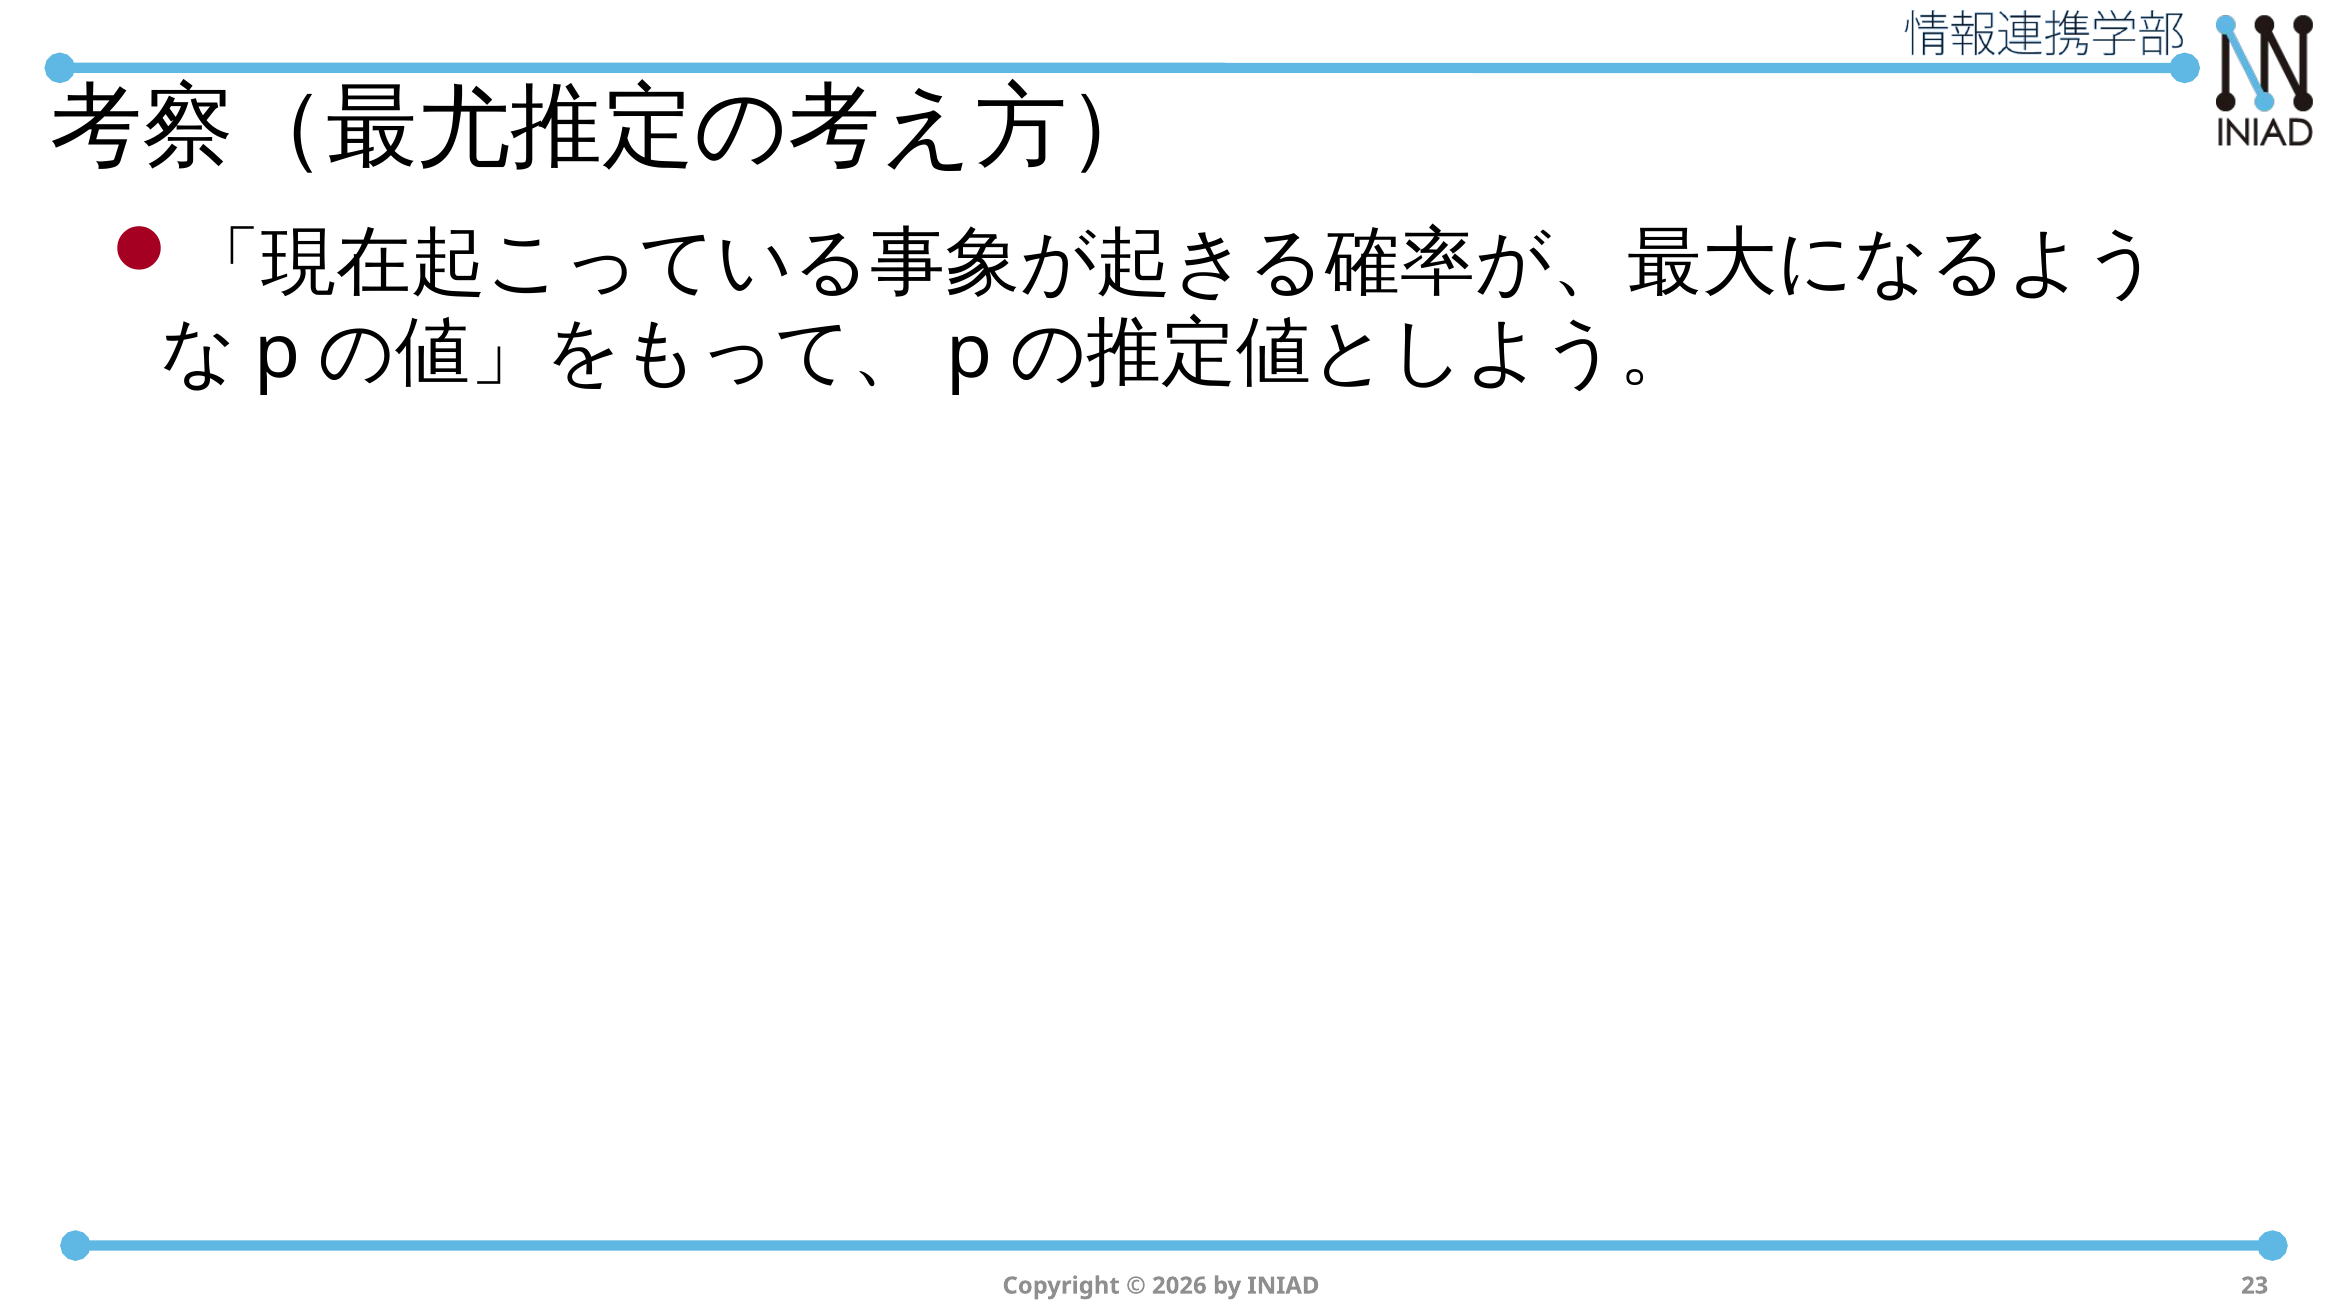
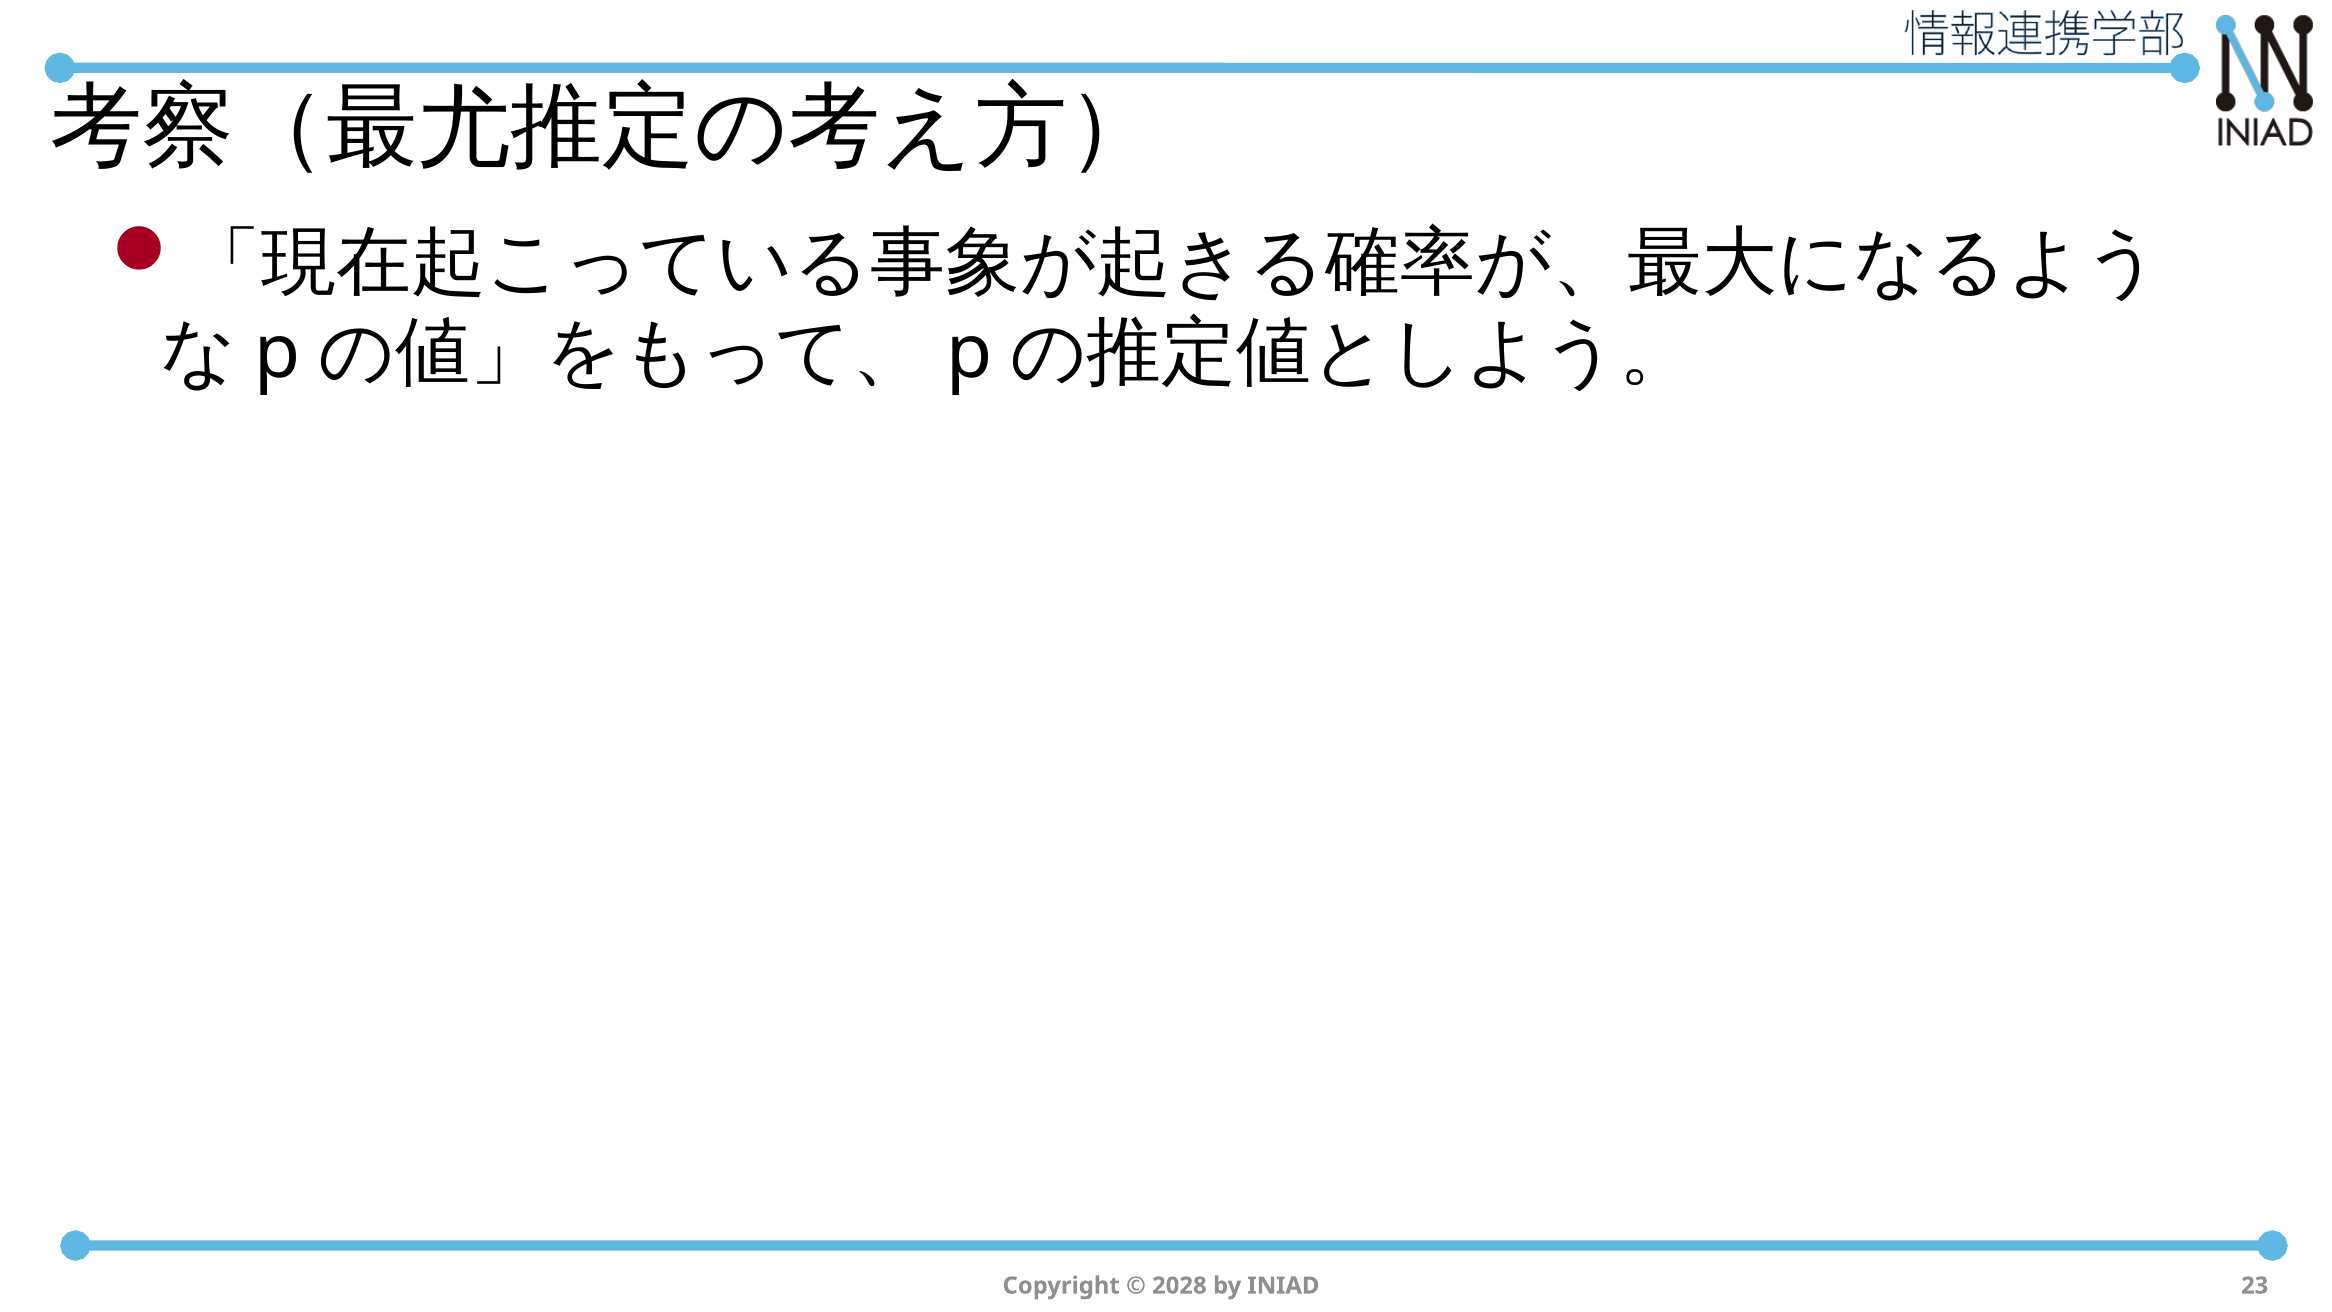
2026: 2026 -> 2028
